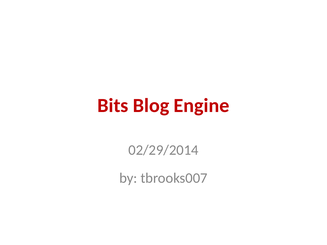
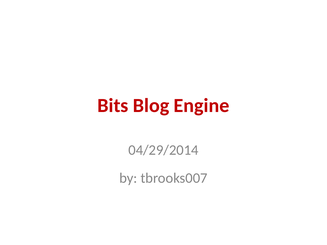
02/29/2014: 02/29/2014 -> 04/29/2014
